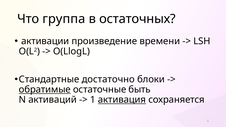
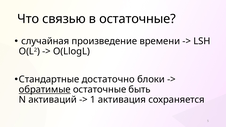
группа: группа -> связью
в остаточных: остаточных -> остаточные
активации: активации -> случайная
активация underline: present -> none
